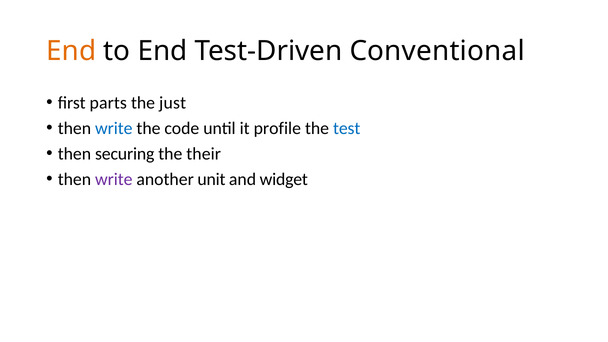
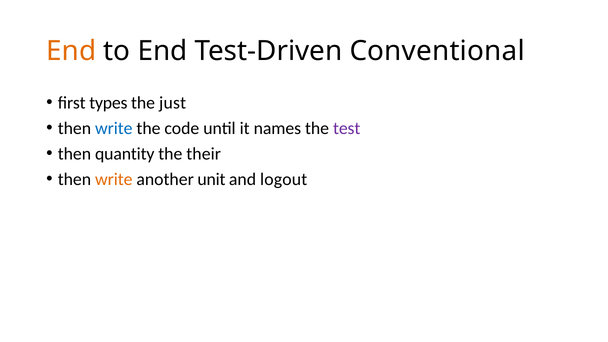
parts: parts -> types
profile: profile -> names
test colour: blue -> purple
securing: securing -> quantity
write at (114, 179) colour: purple -> orange
widget: widget -> logout
